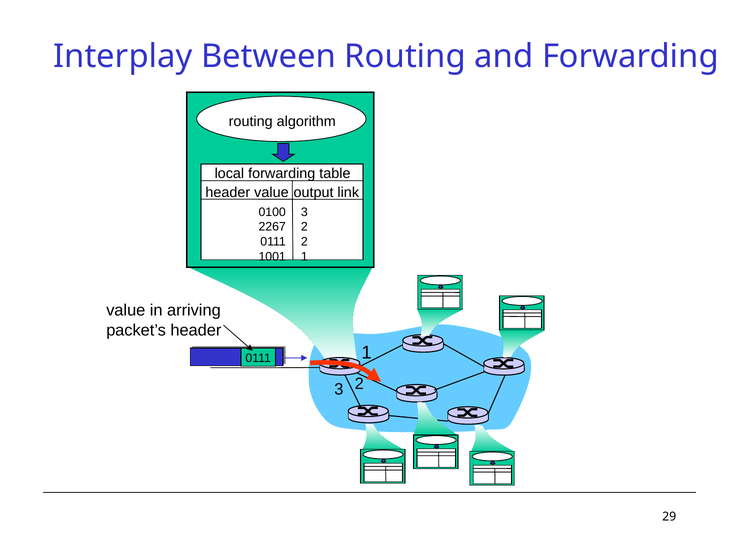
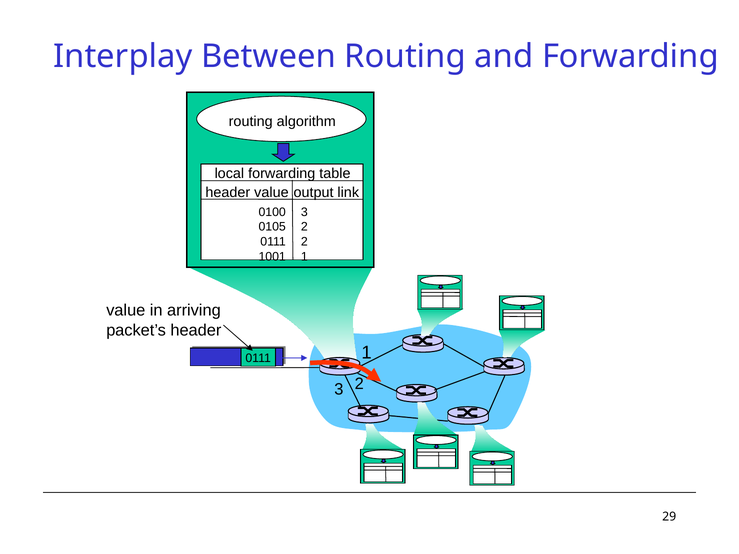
2267: 2267 -> 0105
